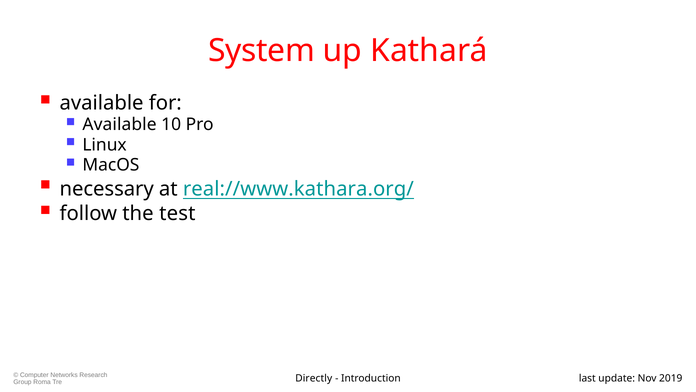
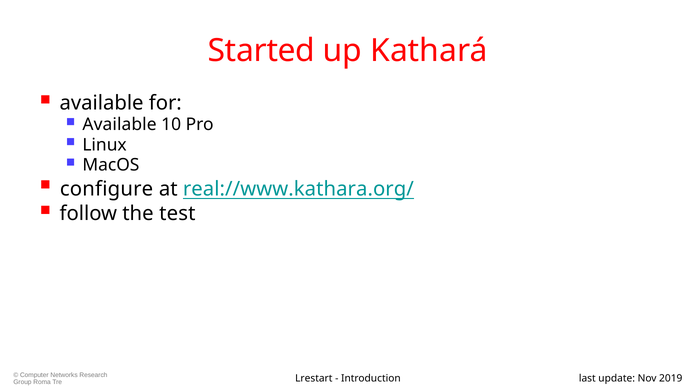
System: System -> Started
necessary: necessary -> configure
Directly: Directly -> Lrestart
